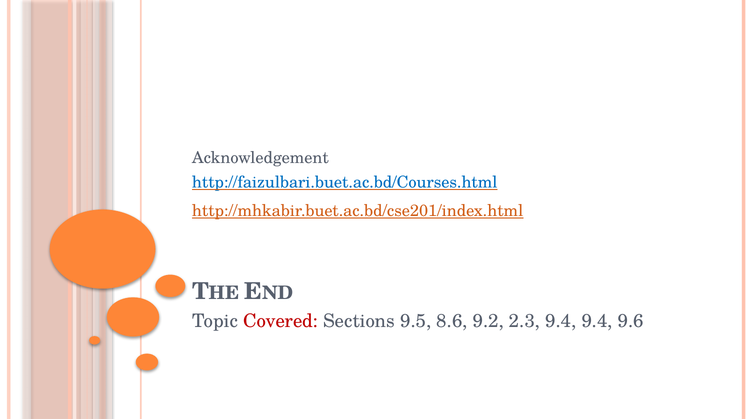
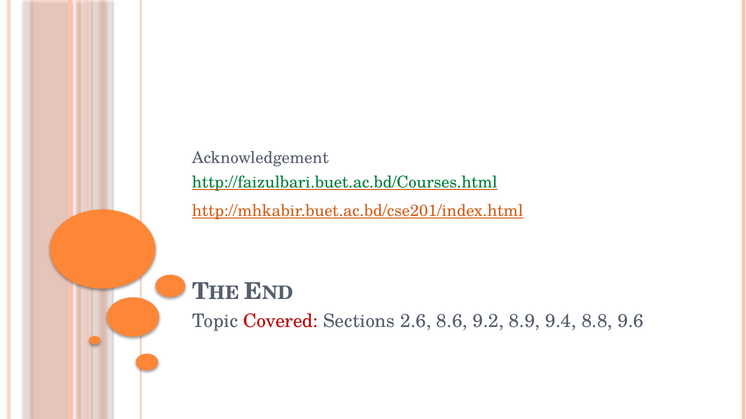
http://faizulbari.buet.ac.bd/Courses.html colour: blue -> green
9.5: 9.5 -> 2.6
2.3: 2.3 -> 8.9
9.4 9.4: 9.4 -> 8.8
